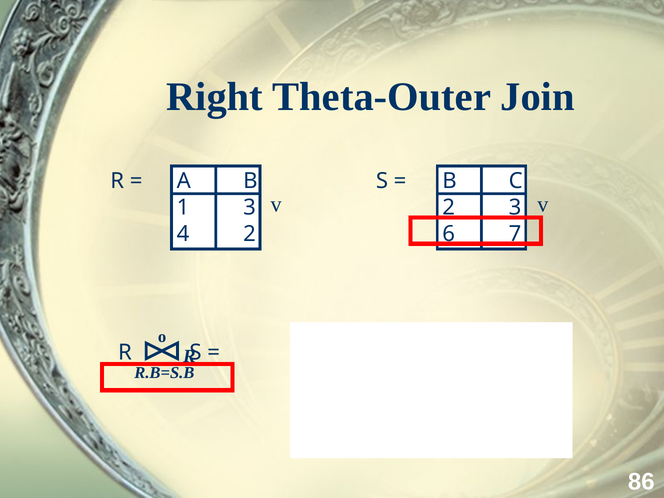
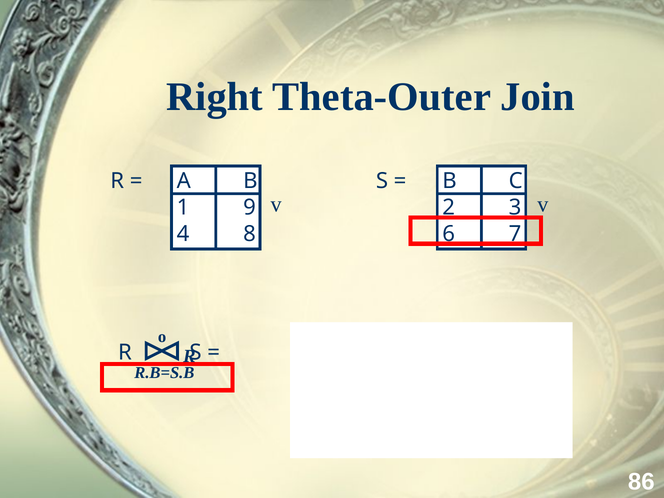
1 3: 3 -> 9
4 2: 2 -> 8
